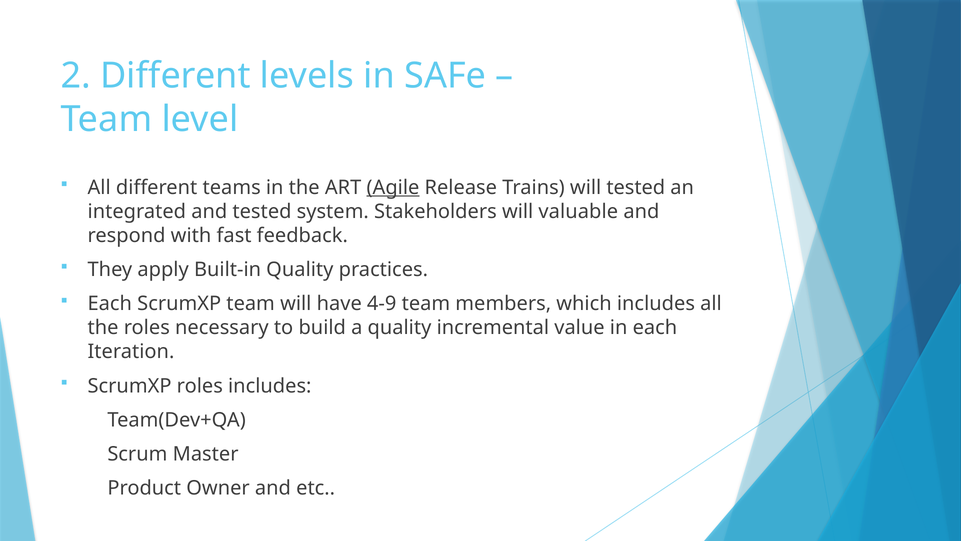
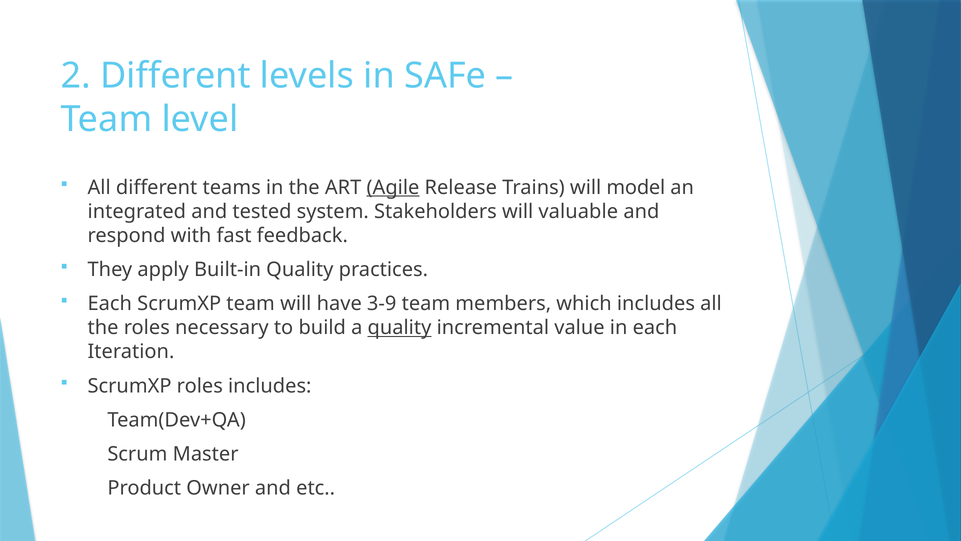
will tested: tested -> model
4-9: 4-9 -> 3-9
quality at (399, 328) underline: none -> present
